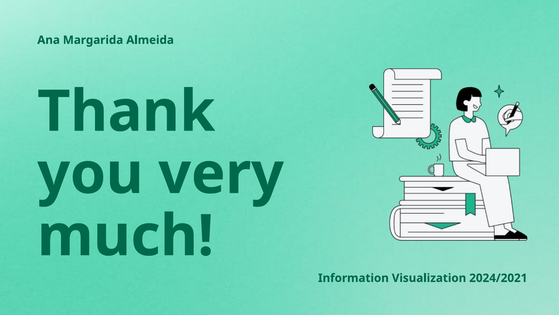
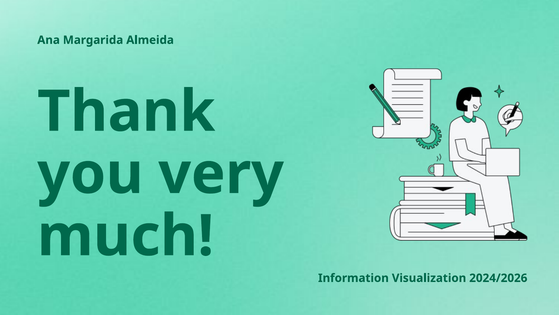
2024/2021: 2024/2021 -> 2024/2026
